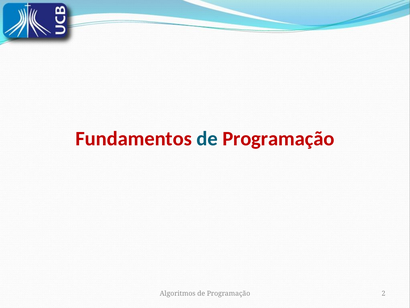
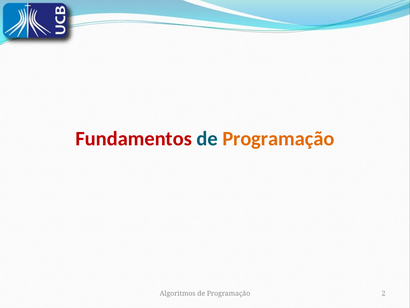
Programação at (278, 138) colour: red -> orange
